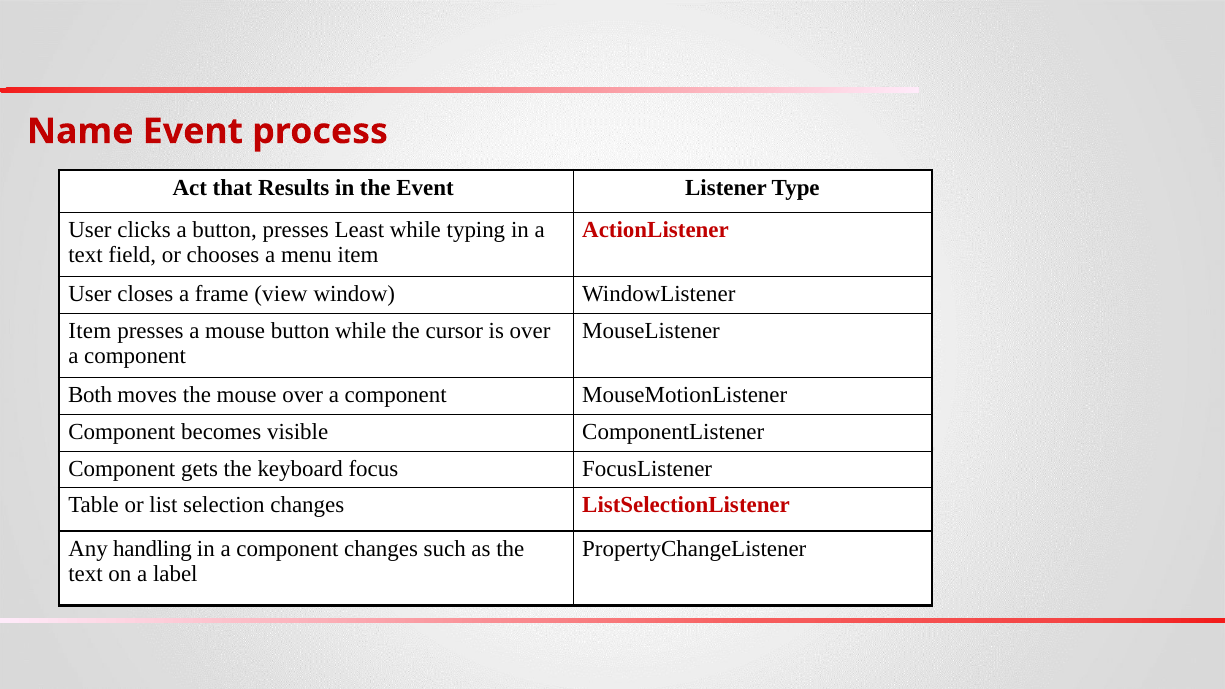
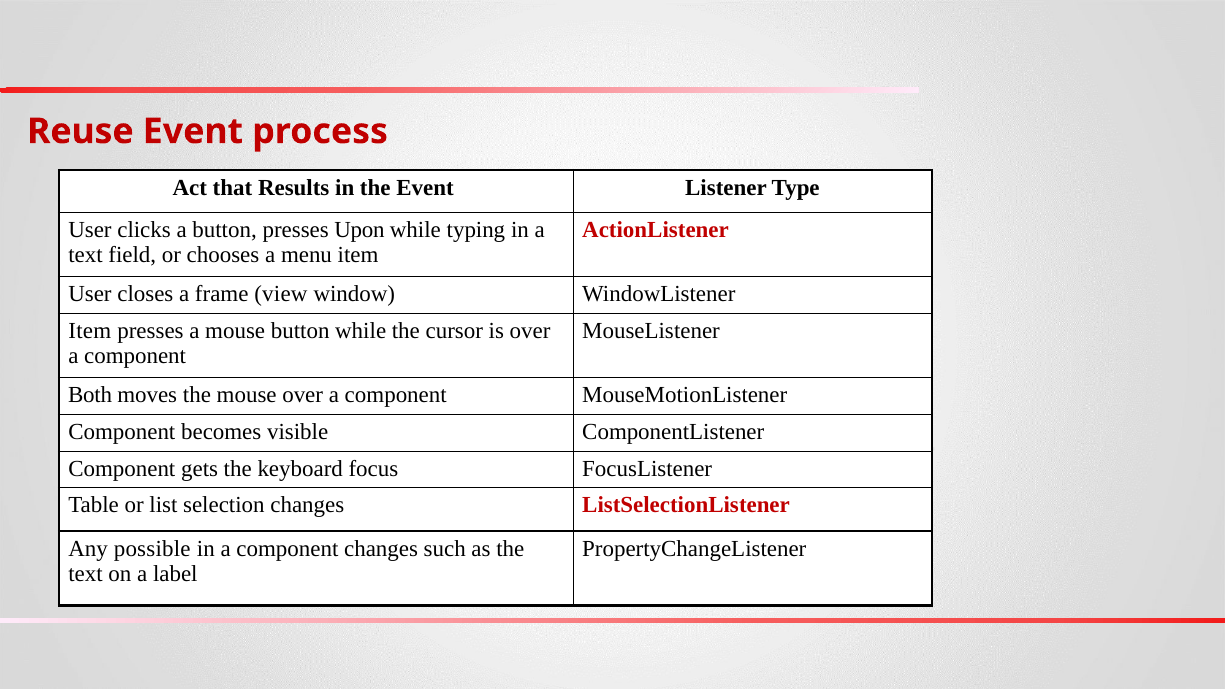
Name: Name -> Reuse
Least: Least -> Upon
handling: handling -> possible
